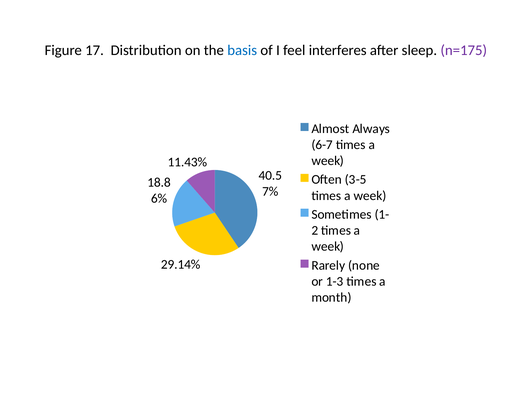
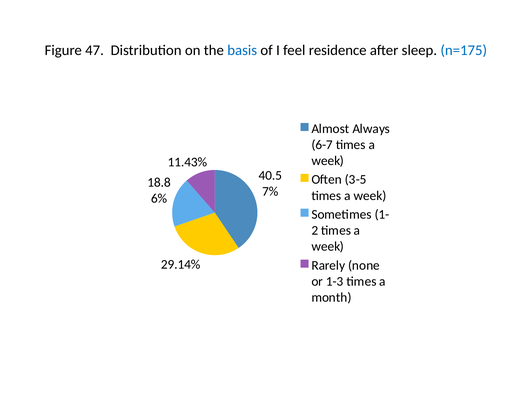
17: 17 -> 47
interferes: interferes -> residence
n=175 colour: purple -> blue
